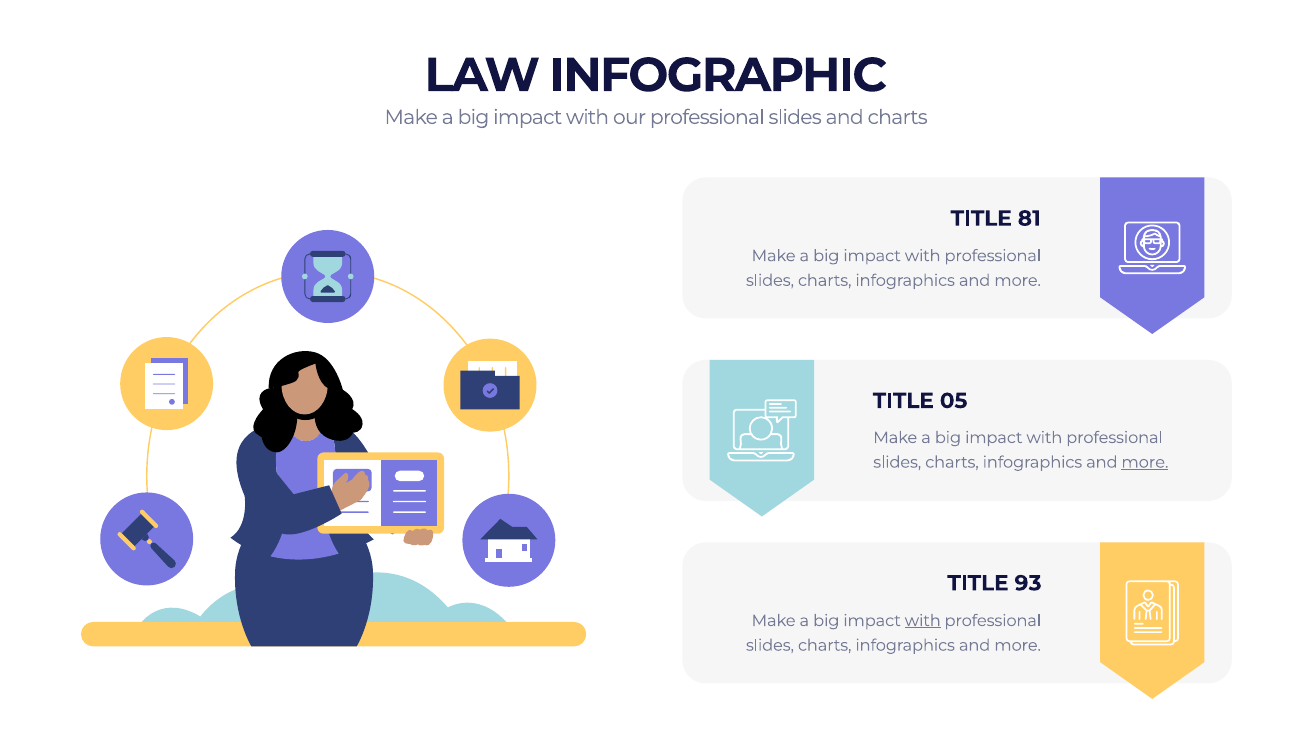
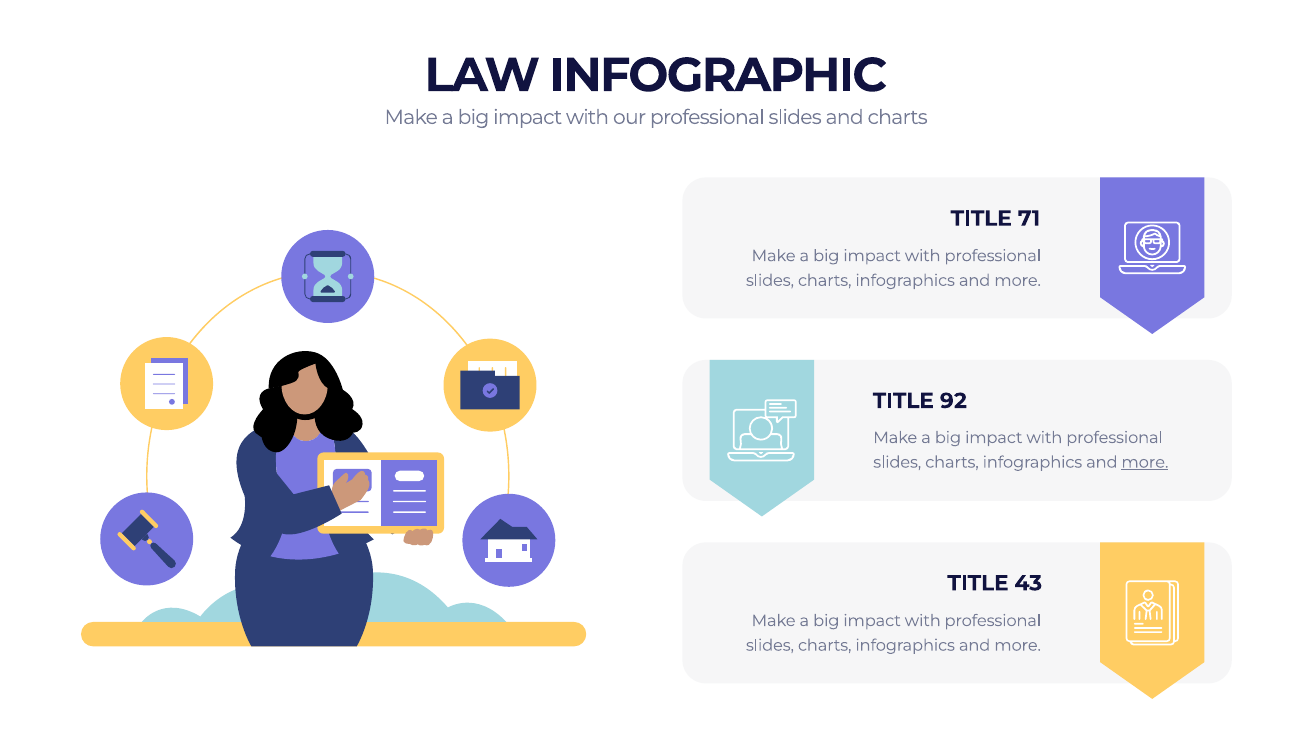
81: 81 -> 71
05: 05 -> 92
93: 93 -> 43
with at (923, 620) underline: present -> none
